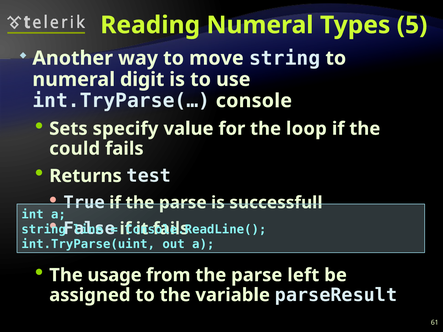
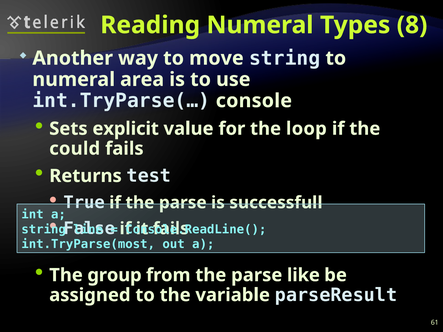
5: 5 -> 8
digit: digit -> area
specify: specify -> explicit
int.TryParse(uint: int.TryParse(uint -> int.TryParse(most
usage: usage -> group
left: left -> like
